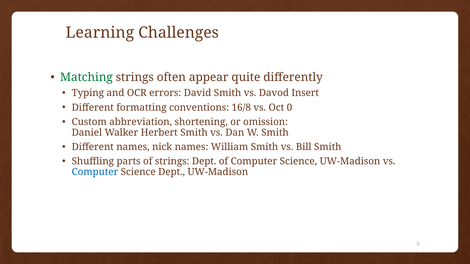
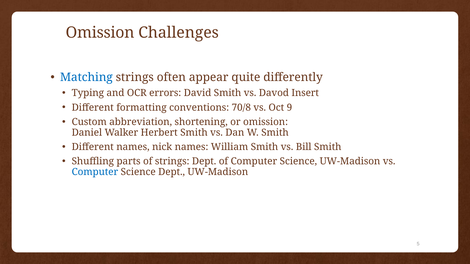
Learning at (100, 33): Learning -> Omission
Matching colour: green -> blue
16/8: 16/8 -> 70/8
0: 0 -> 9
